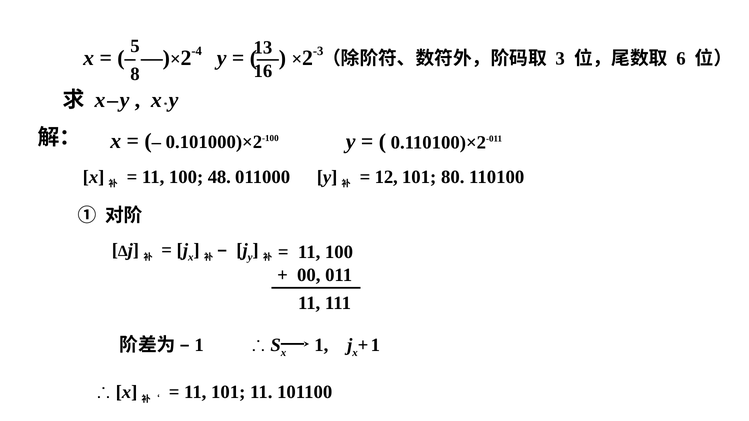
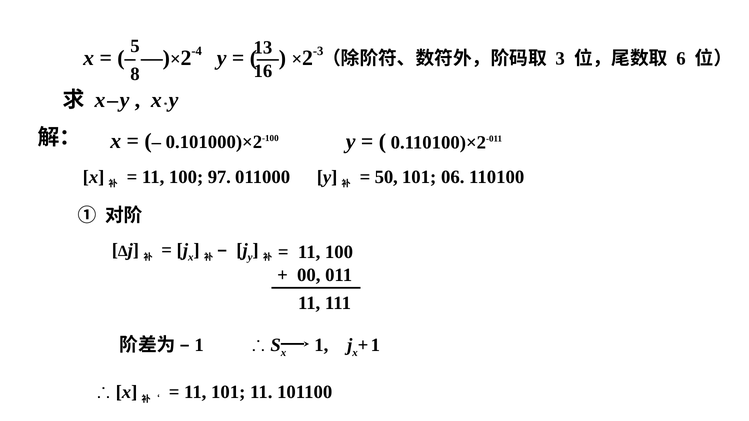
48: 48 -> 97
12: 12 -> 50
80: 80 -> 06
